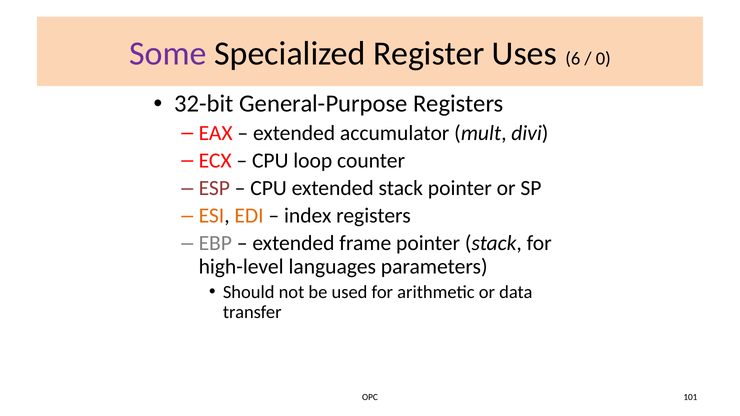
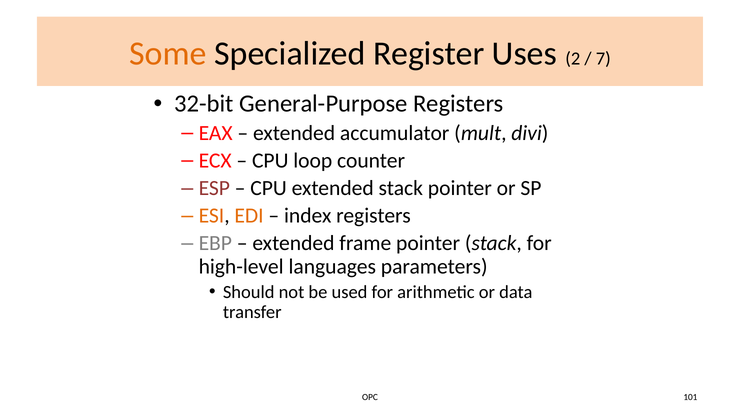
Some colour: purple -> orange
6: 6 -> 2
0: 0 -> 7
